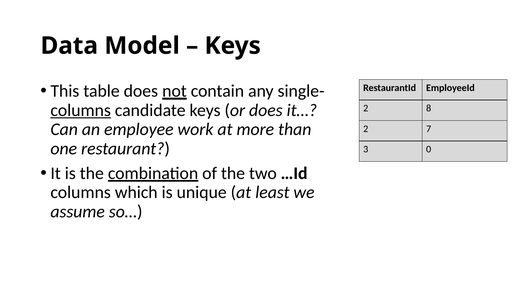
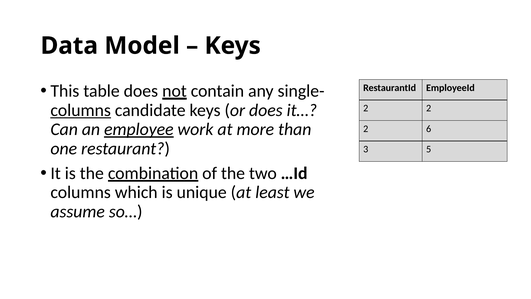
8 at (429, 108): 8 -> 2
employee underline: none -> present
7: 7 -> 6
0: 0 -> 5
